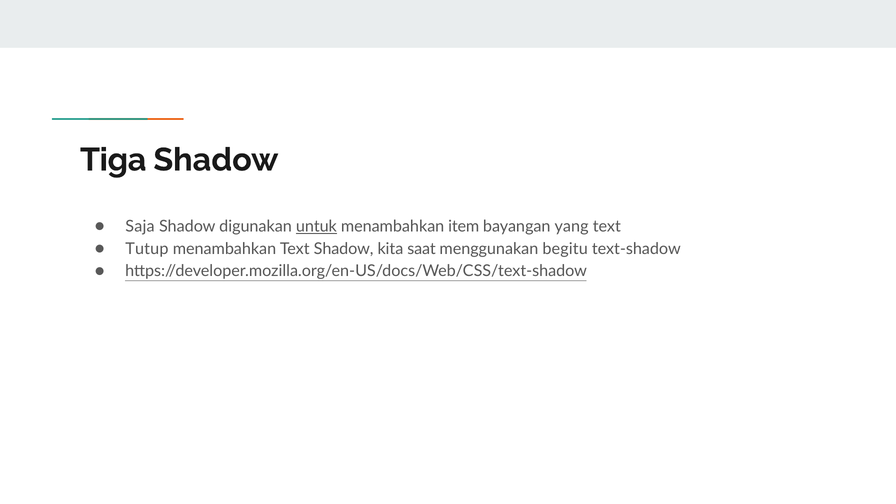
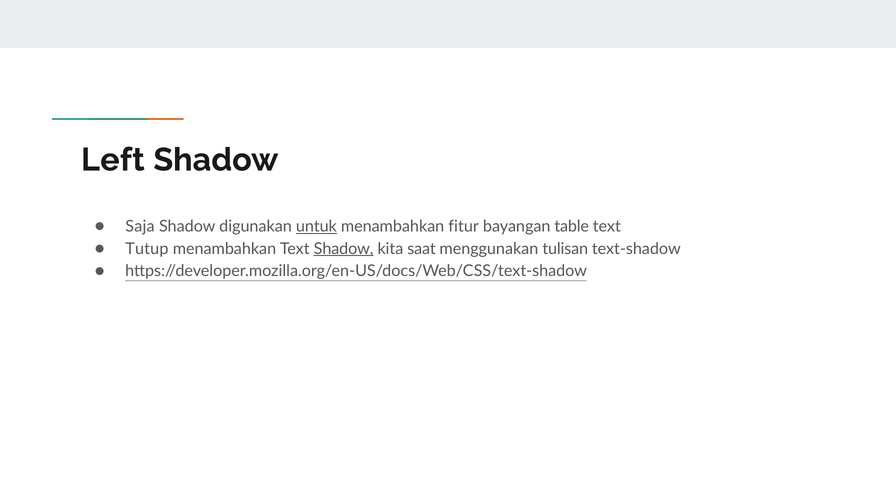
Tiga: Tiga -> Left
item: item -> fitur
yang: yang -> table
Shadow at (344, 249) underline: none -> present
begitu: begitu -> tulisan
